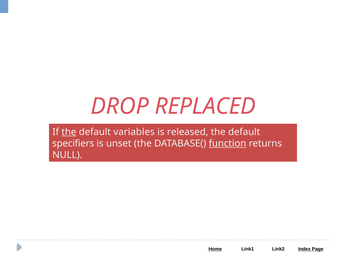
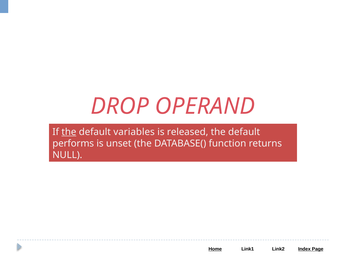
REPLACED: REPLACED -> OPERAND
specifiers: specifiers -> performs
function underline: present -> none
